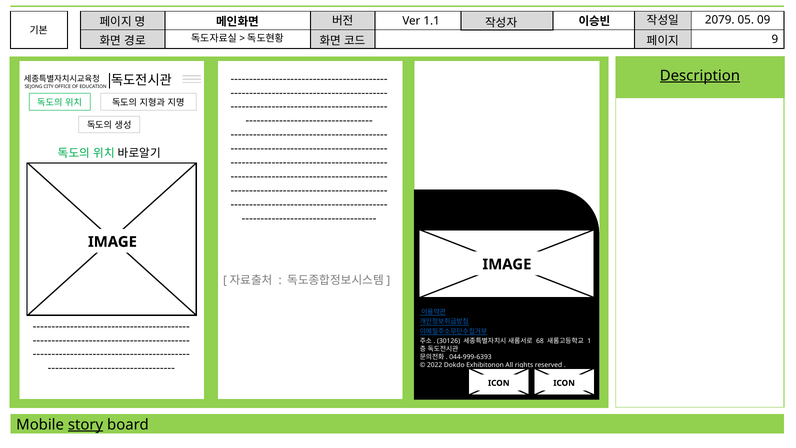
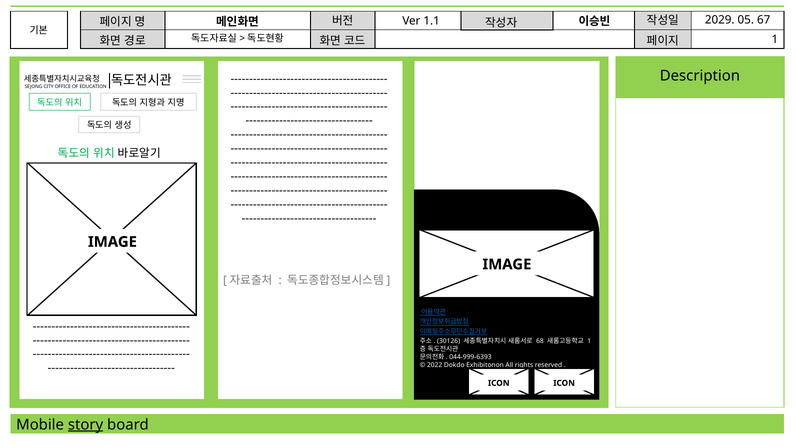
2079: 2079 -> 2029
09: 09 -> 67
9 at (775, 40): 9 -> 1
Description underline: present -> none
